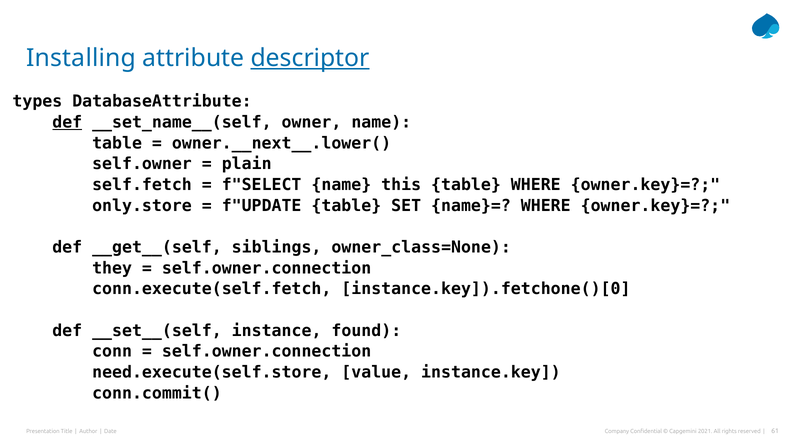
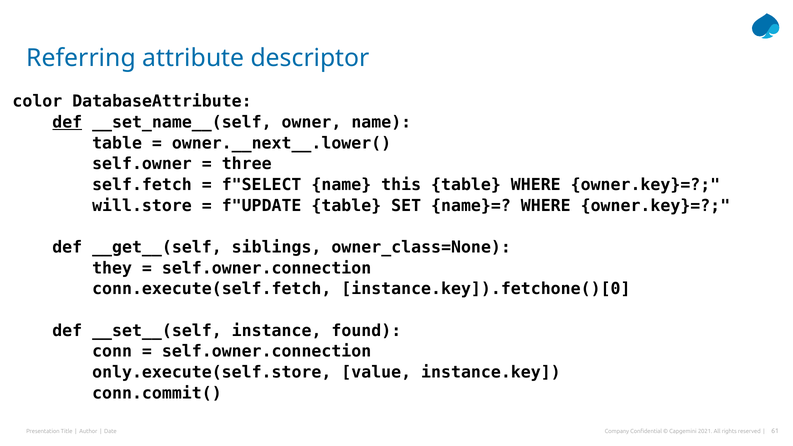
Installing: Installing -> Referring
descriptor underline: present -> none
types: types -> color
plain: plain -> three
only.store: only.store -> will.store
need.execute(self.store: need.execute(self.store -> only.execute(self.store
